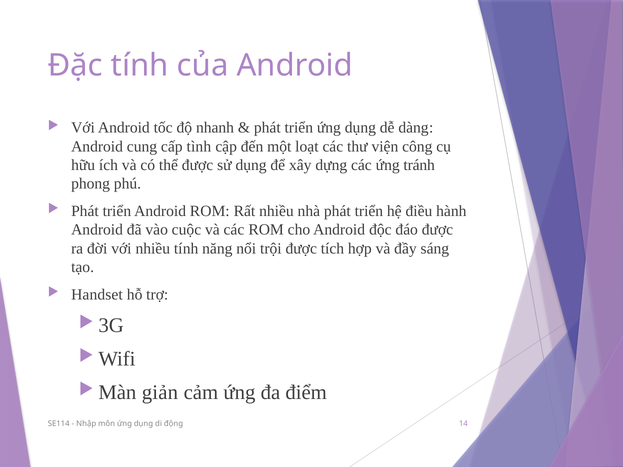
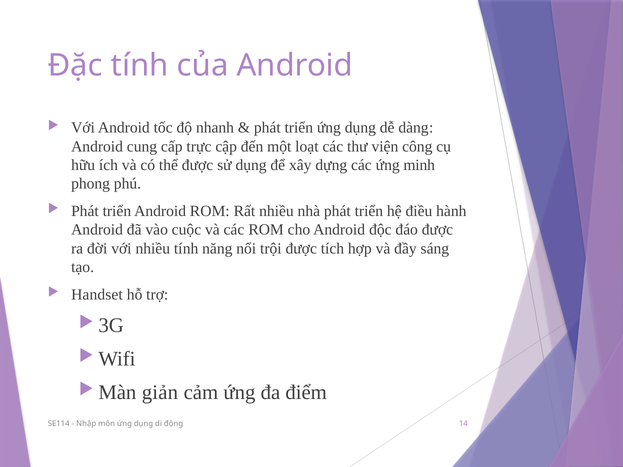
tình: tình -> trực
tránh: tránh -> minh
